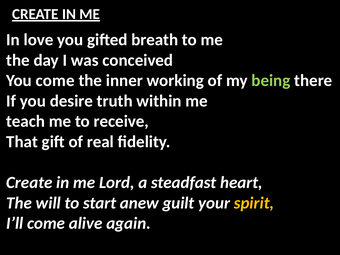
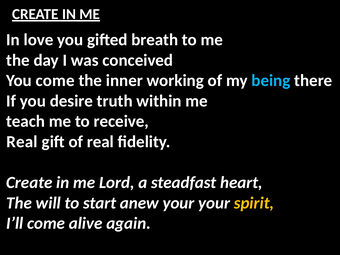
being colour: light green -> light blue
That at (22, 142): That -> Real
anew guilt: guilt -> your
